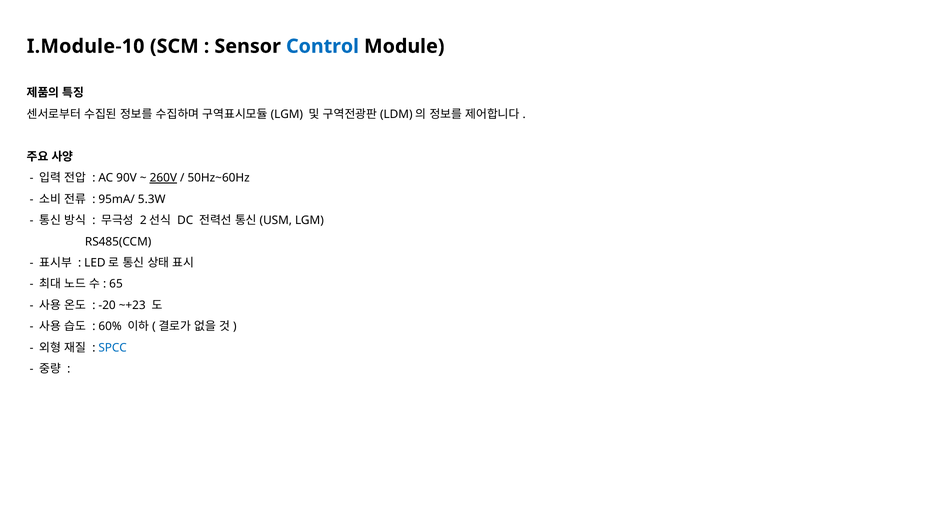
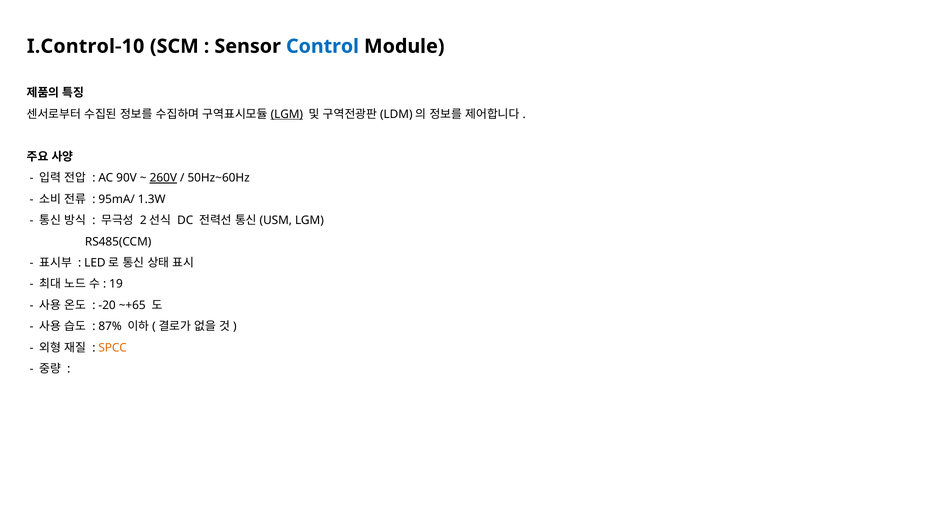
I.Module-10: I.Module-10 -> I.Control-10
LGM at (287, 114) underline: none -> present
5.3W: 5.3W -> 1.3W
65: 65 -> 19
~+23: ~+23 -> ~+65
60%: 60% -> 87%
SPCC colour: blue -> orange
